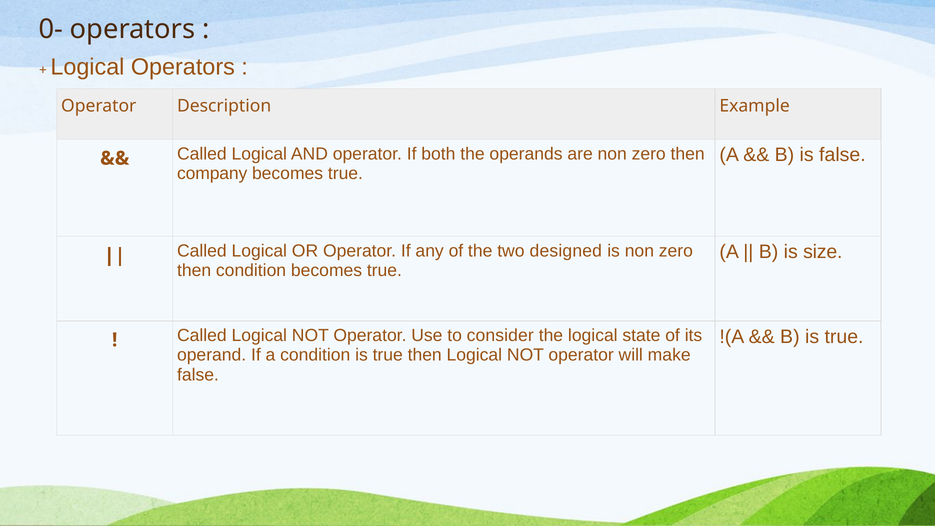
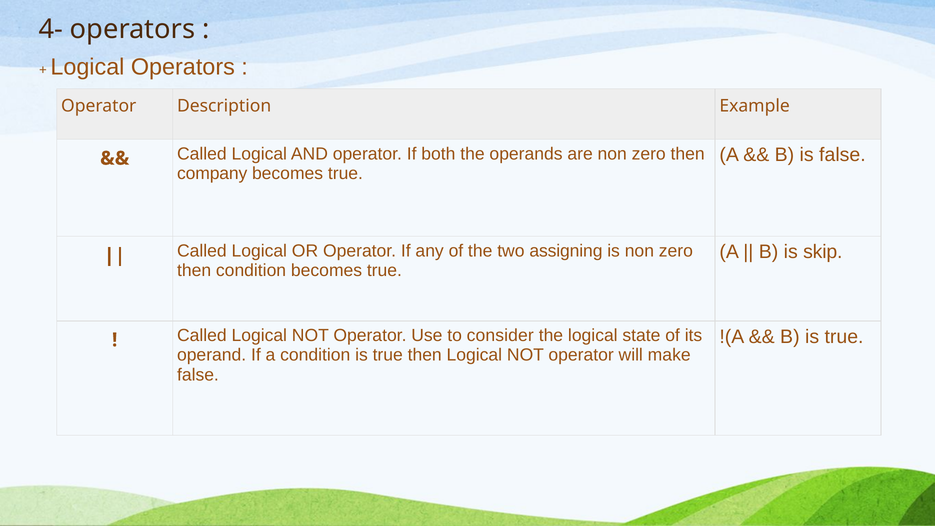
0-: 0- -> 4-
designed: designed -> assigning
size: size -> skip
